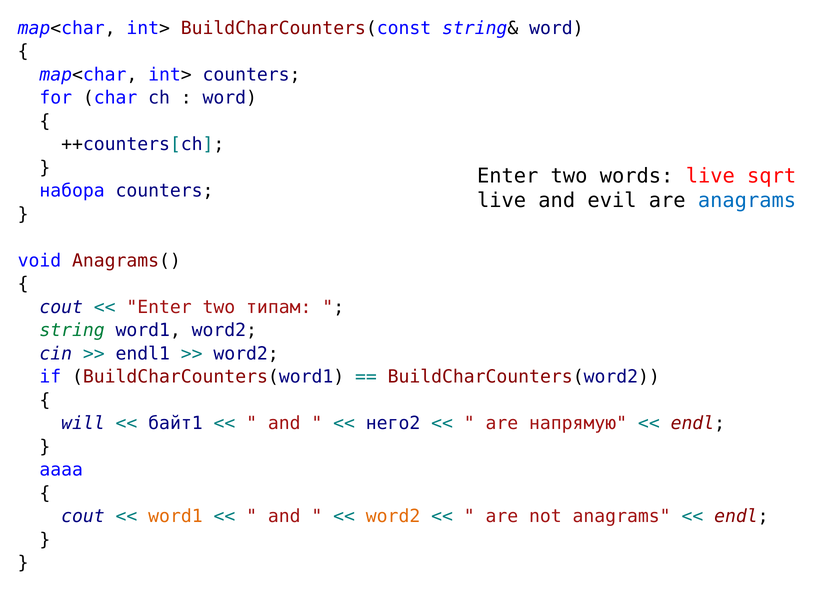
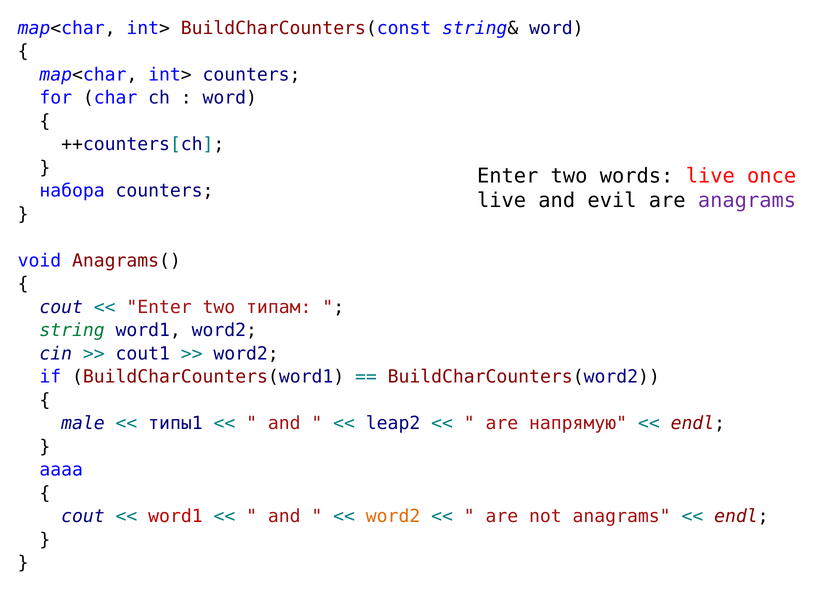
sqrt: sqrt -> once
anagrams at (747, 201) colour: blue -> purple
endl1: endl1 -> cout1
will: will -> male
байт1: байт1 -> типы1
него2: него2 -> leap2
word1 at (175, 516) colour: orange -> red
